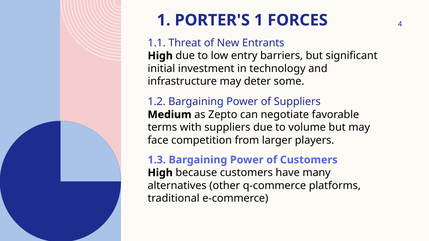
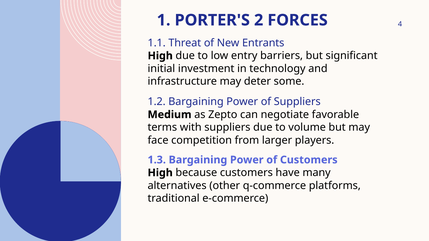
PORTER'S 1: 1 -> 2
